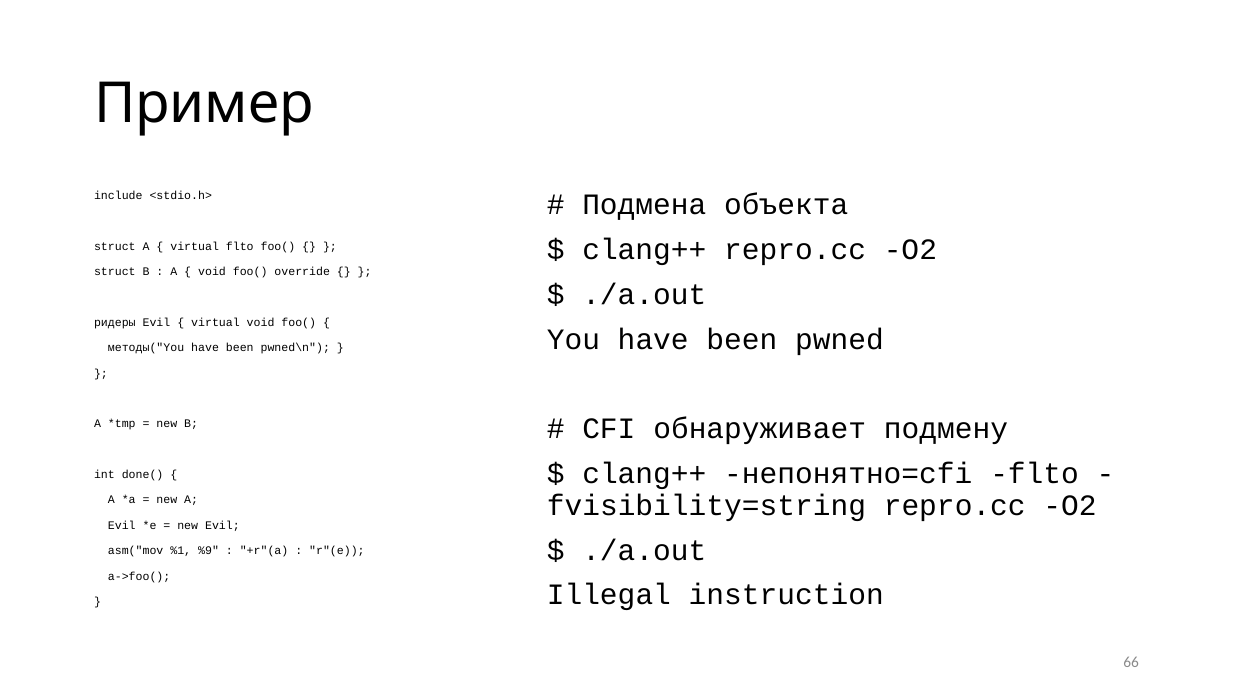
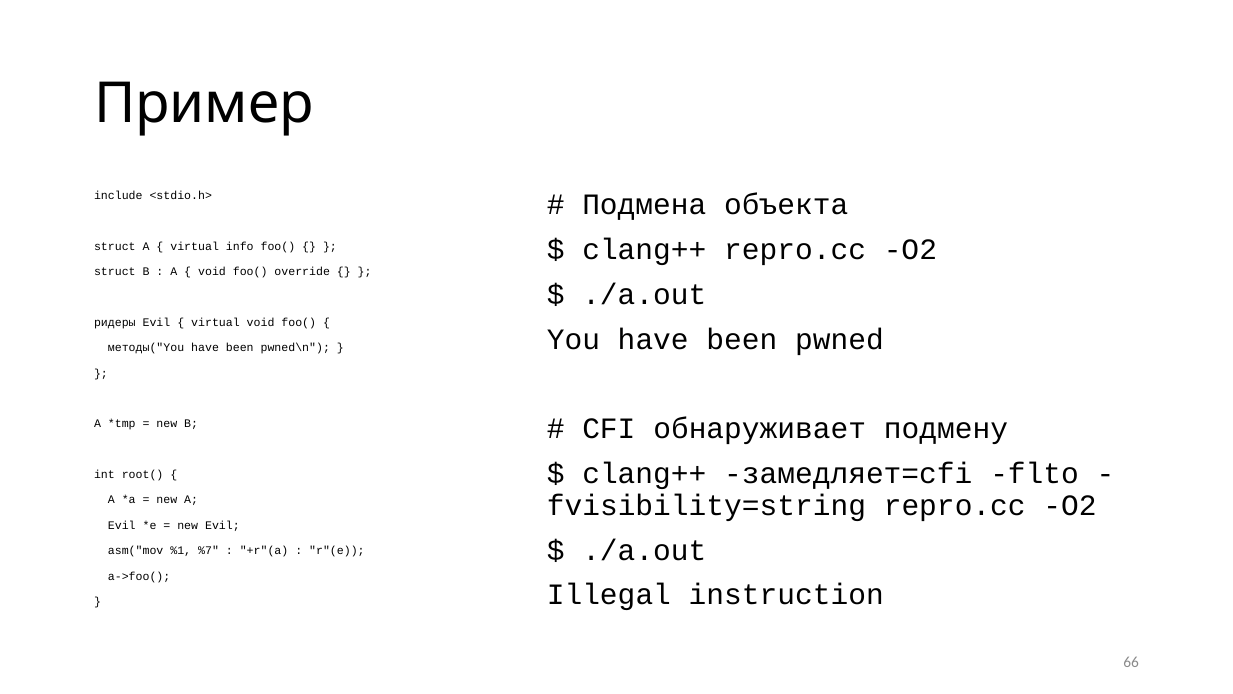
virtual flto: flto -> info
непонятно=cfi: непонятно=cfi -> замедляет=cfi
done(: done( -> root(
%9: %9 -> %7
